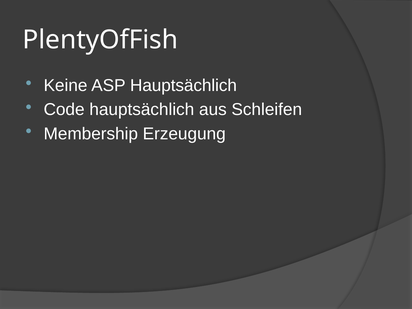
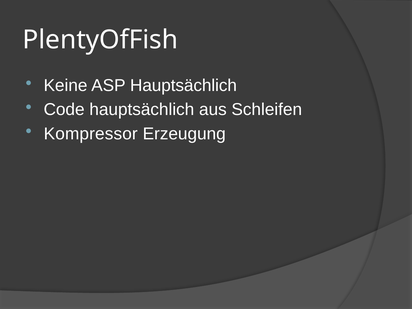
Membership: Membership -> Kompressor
